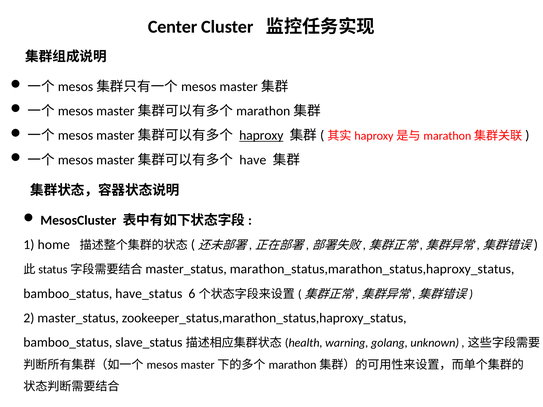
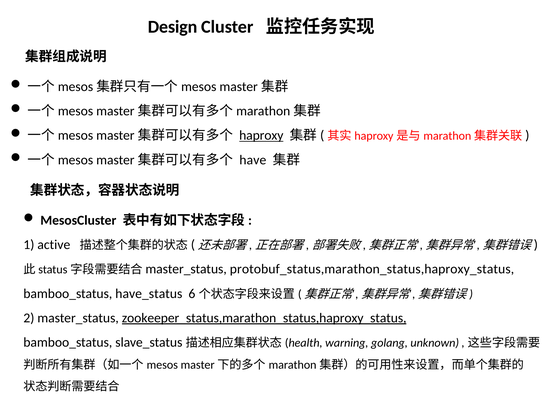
Center: Center -> Design
home: home -> active
marathon_status,marathon_status,haproxy_status: marathon_status,marathon_status,haproxy_status -> protobuf_status,marathon_status,haproxy_status
zookeeper_status,marathon_status,haproxy_status underline: none -> present
